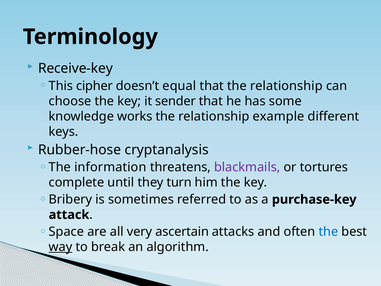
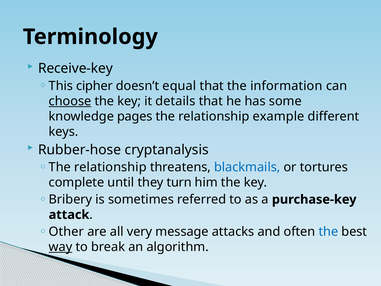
that the relationship: relationship -> information
choose underline: none -> present
sender: sender -> details
works: works -> pages
information at (110, 167): information -> relationship
blackmails colour: purple -> blue
Space: Space -> Other
ascertain: ascertain -> message
